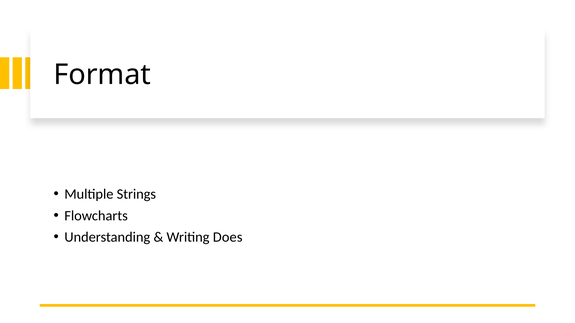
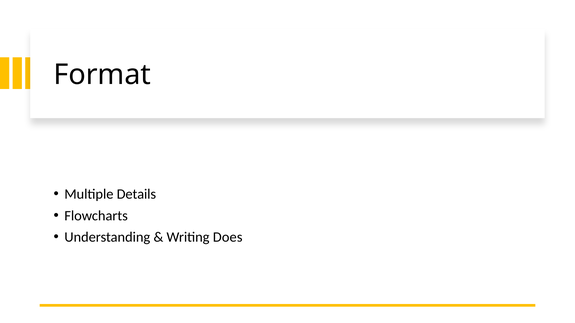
Strings: Strings -> Details
